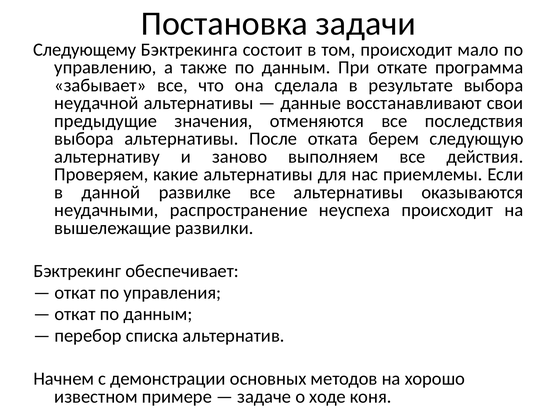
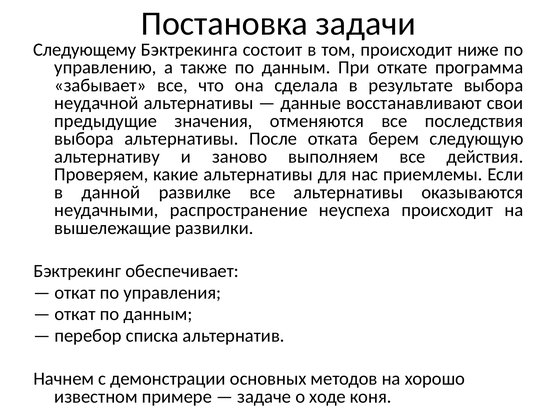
мало: мало -> ниже
